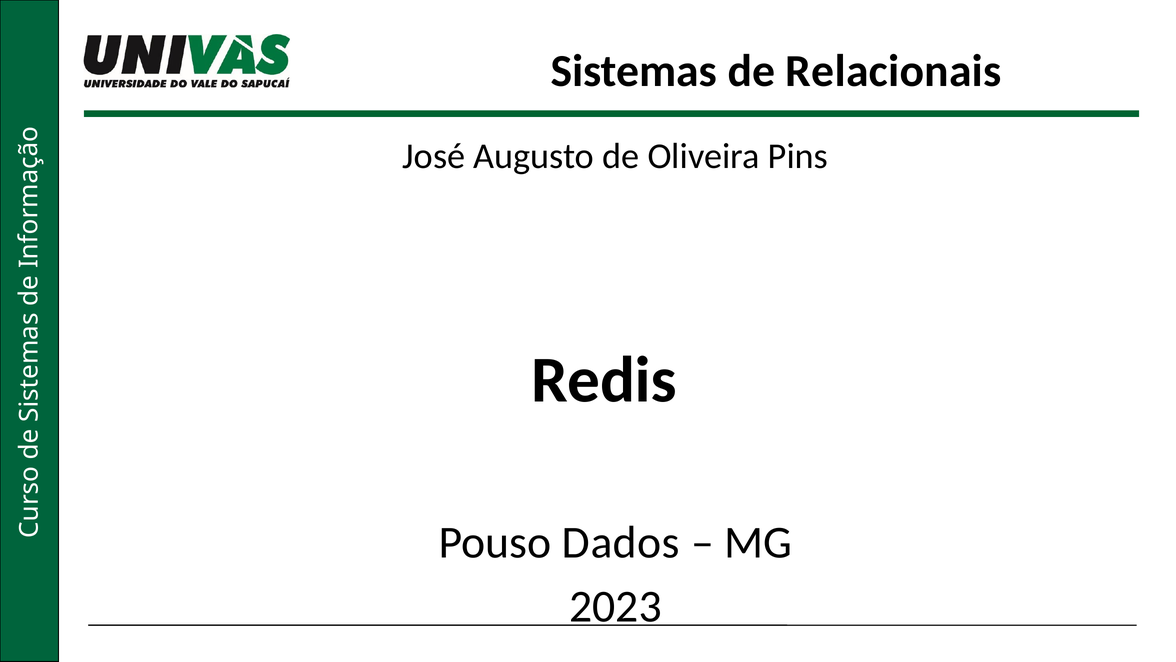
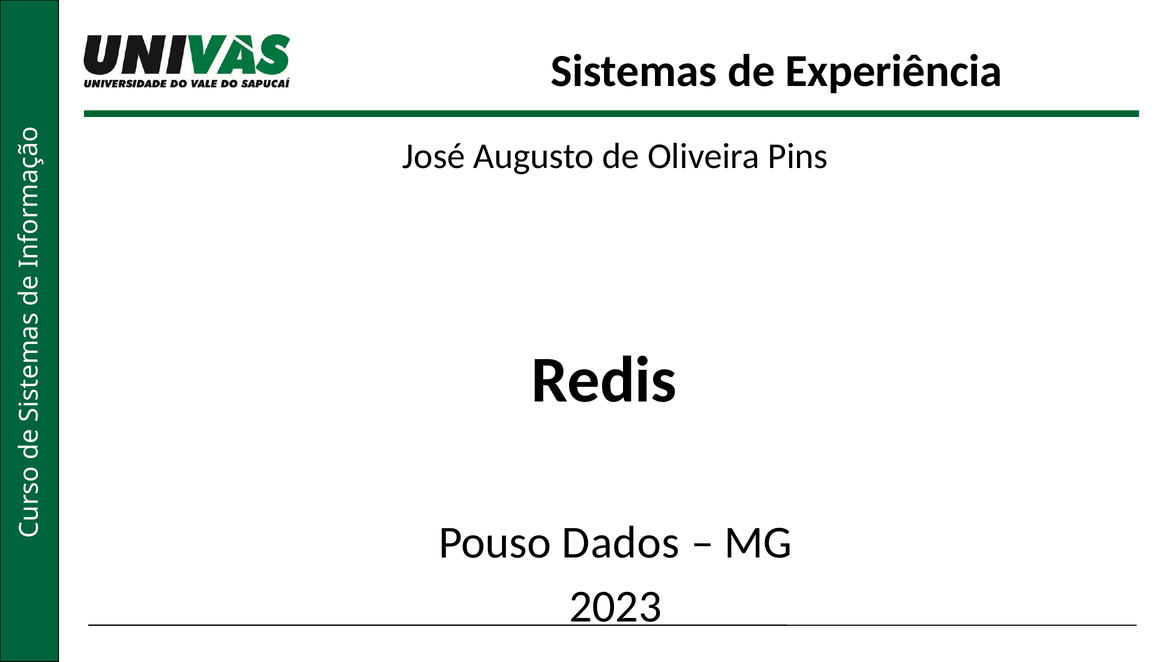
Relacionais: Relacionais -> Experiência
